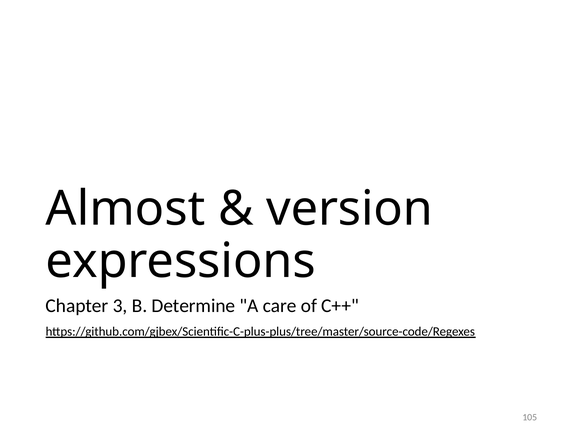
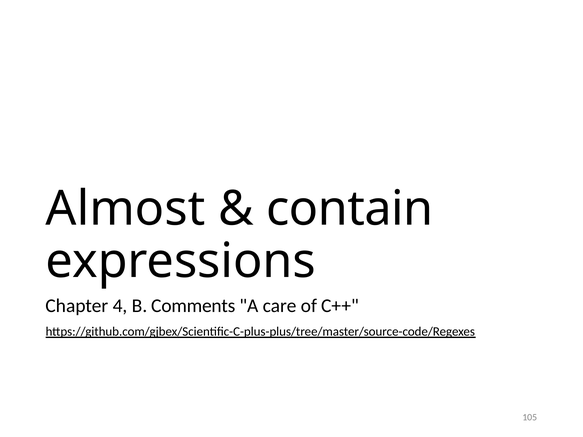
version: version -> contain
3: 3 -> 4
Determine: Determine -> Comments
